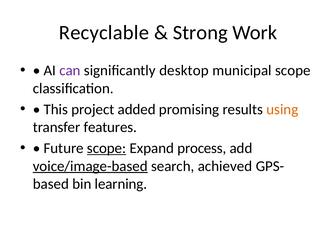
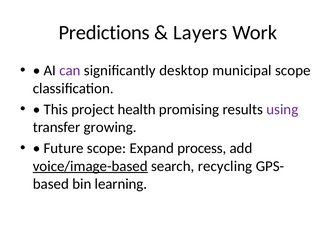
Recyclable: Recyclable -> Predictions
Strong: Strong -> Layers
added: added -> health
using colour: orange -> purple
features: features -> growing
scope at (107, 148) underline: present -> none
achieved: achieved -> recycling
